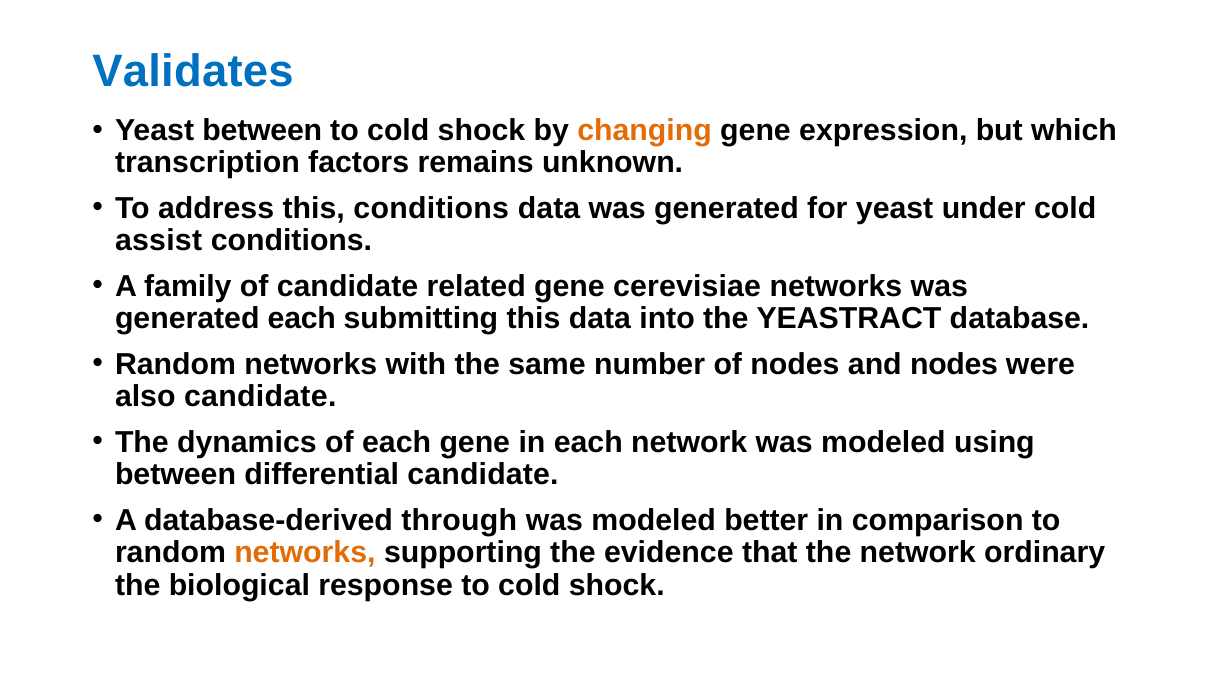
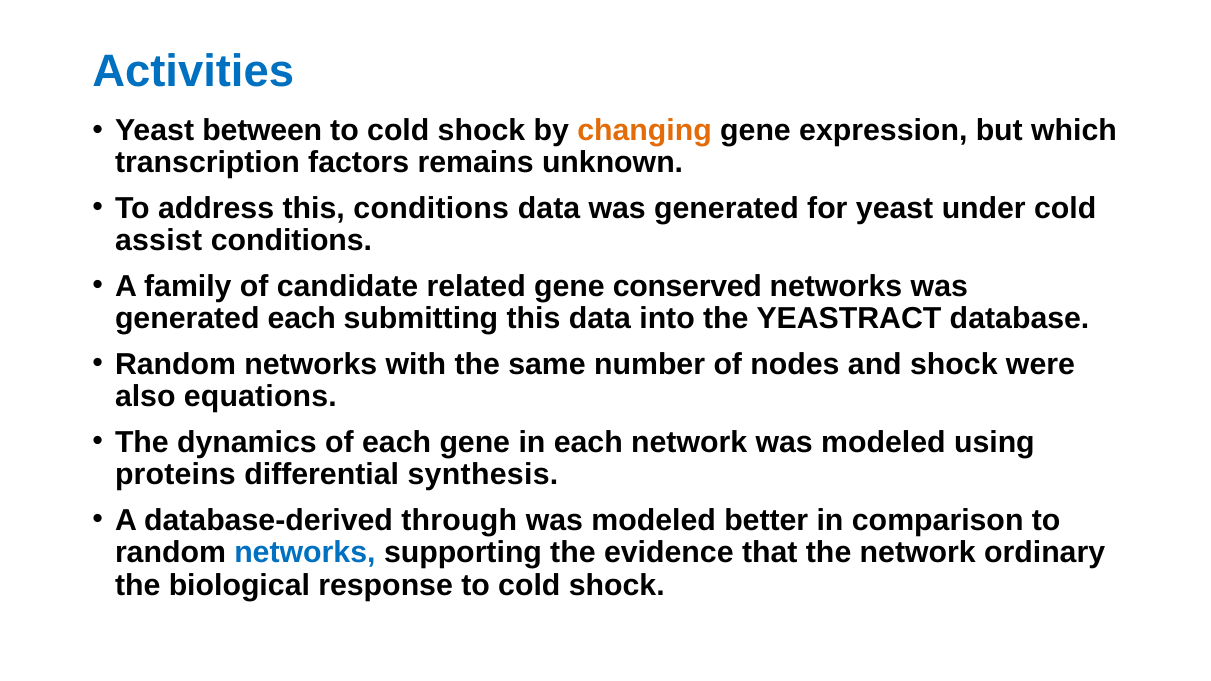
Validates: Validates -> Activities
cerevisiae: cerevisiae -> conserved
and nodes: nodes -> shock
also candidate: candidate -> equations
between at (176, 475): between -> proteins
differential candidate: candidate -> synthesis
networks at (305, 553) colour: orange -> blue
